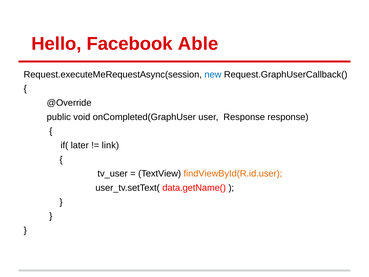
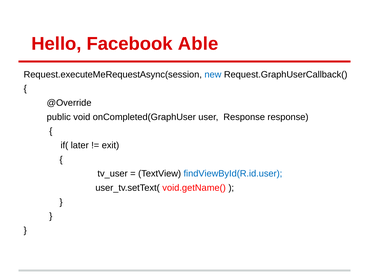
link: link -> exit
findViewById(R.id.user colour: orange -> blue
data.getName(: data.getName( -> void.getName(
